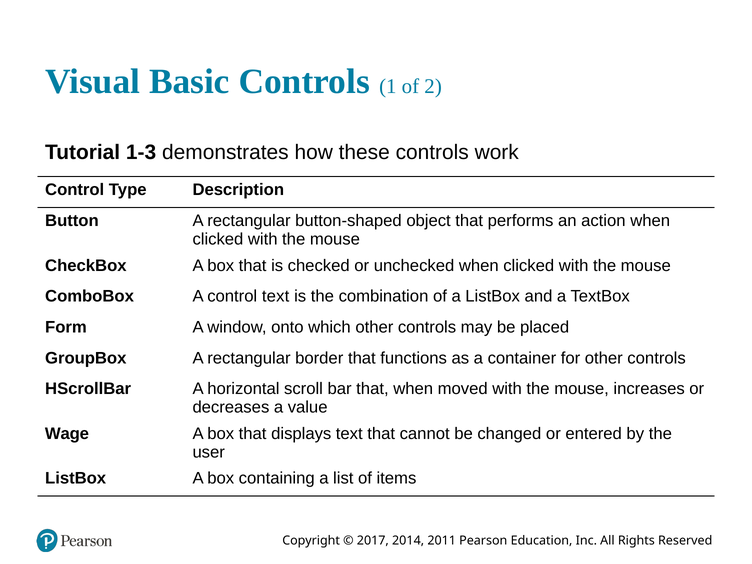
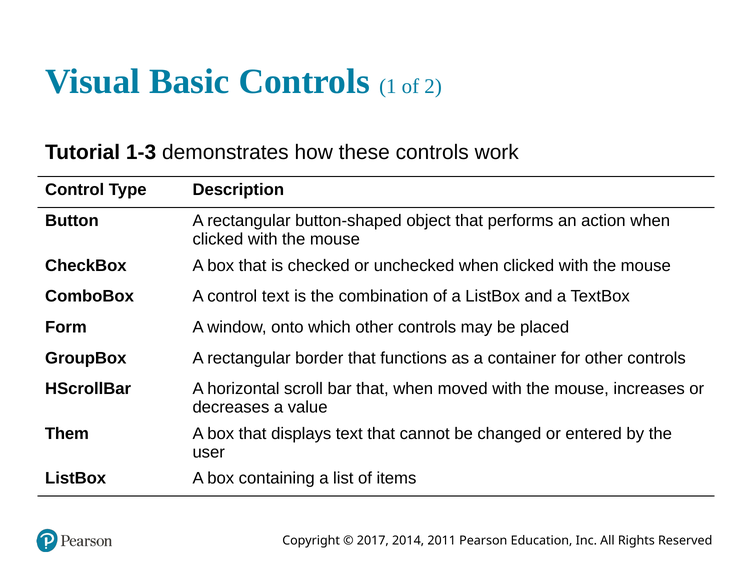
Wage: Wage -> Them
